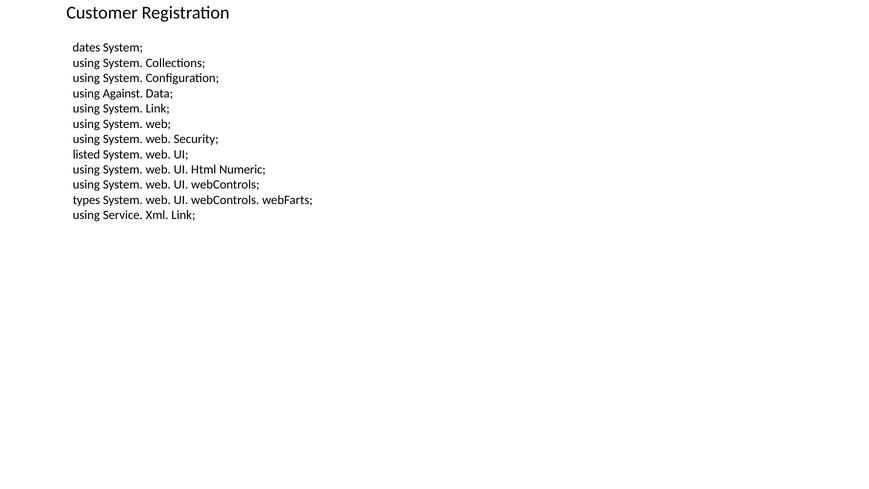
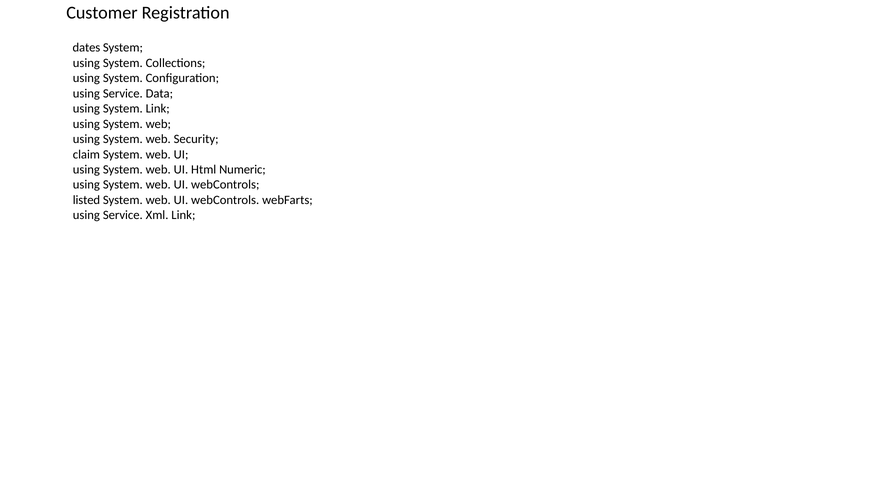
Against at (123, 93): Against -> Service
listed: listed -> claim
types: types -> listed
